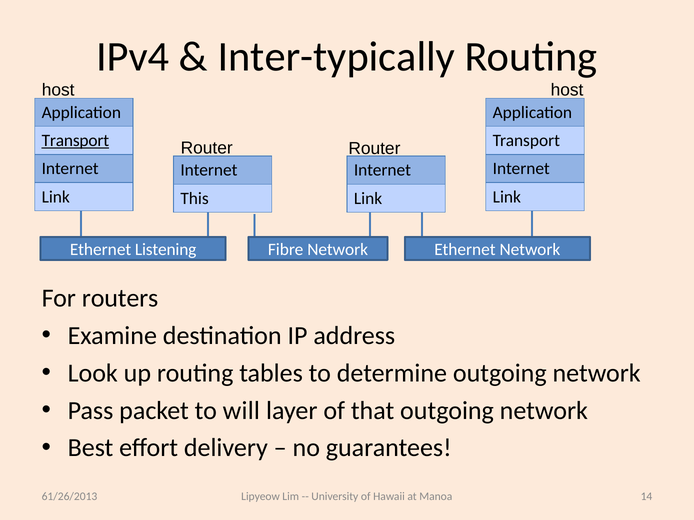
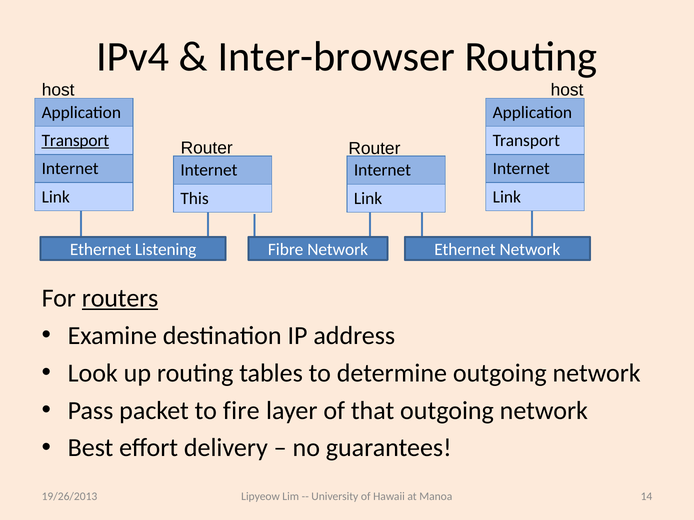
Inter-typically: Inter-typically -> Inter-browser
routers underline: none -> present
will: will -> fire
61/26/2013: 61/26/2013 -> 19/26/2013
